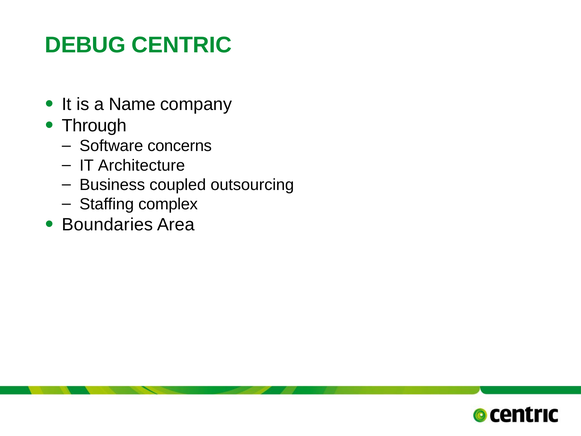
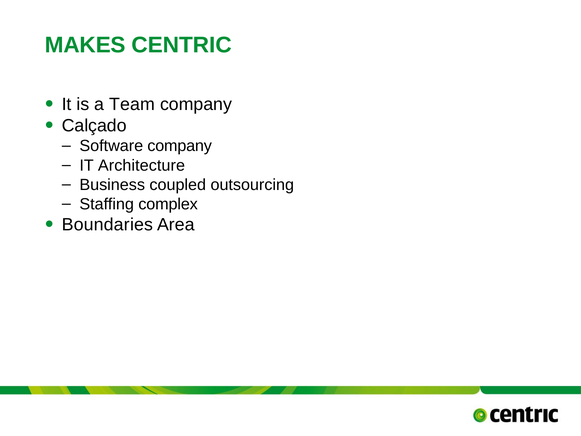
DEBUG: DEBUG -> MAKES
Name: Name -> Team
Through: Through -> Calçado
Software concerns: concerns -> company
